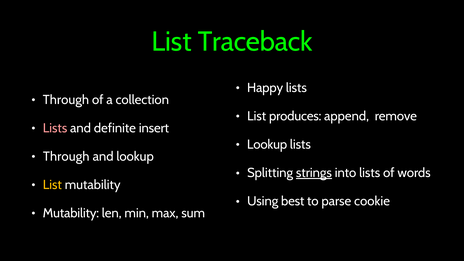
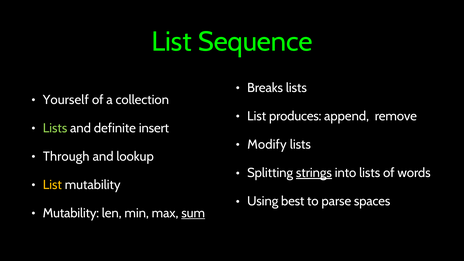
Traceback: Traceback -> Sequence
Happy: Happy -> Breaks
Through at (66, 100): Through -> Yourself
Lists at (55, 128) colour: pink -> light green
Lookup at (267, 145): Lookup -> Modify
cookie: cookie -> spaces
sum underline: none -> present
